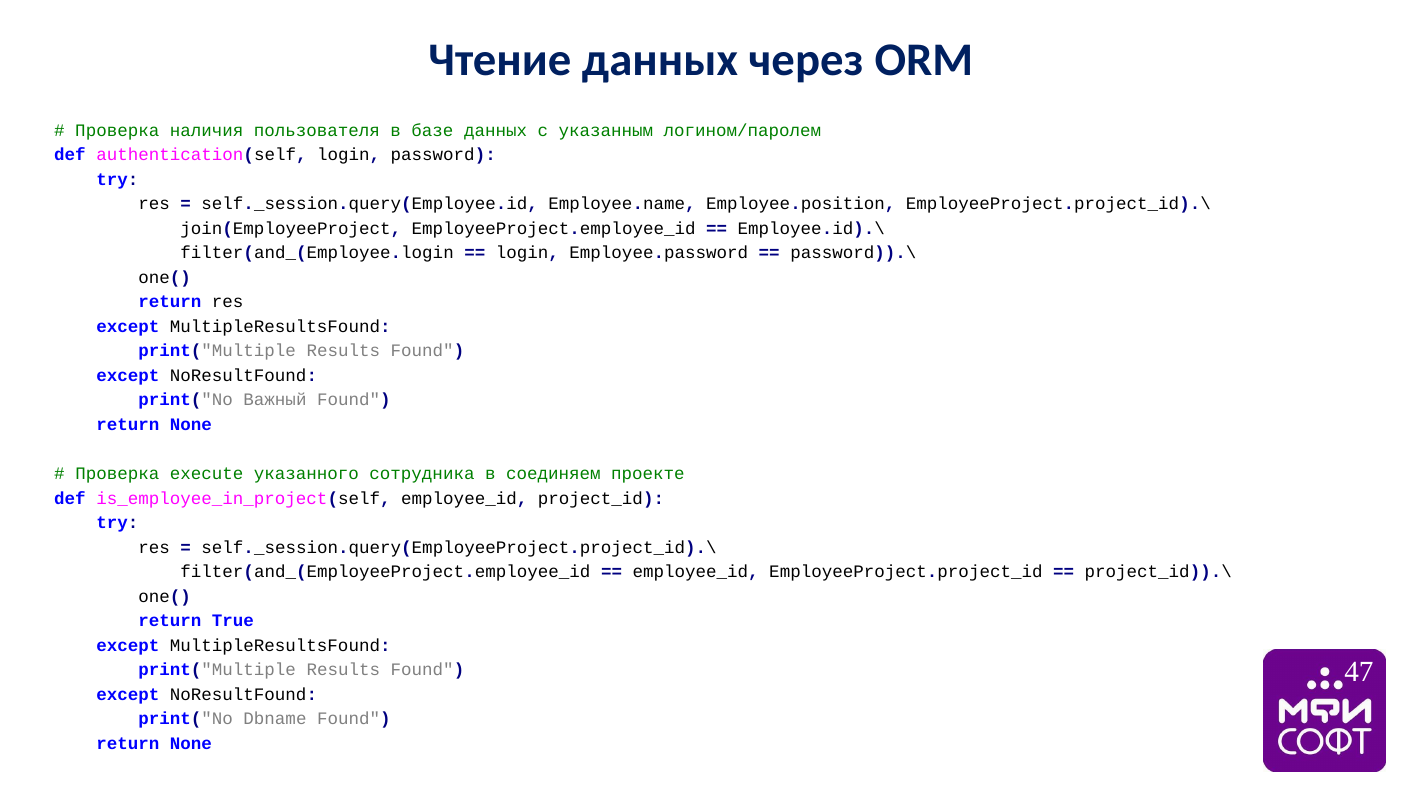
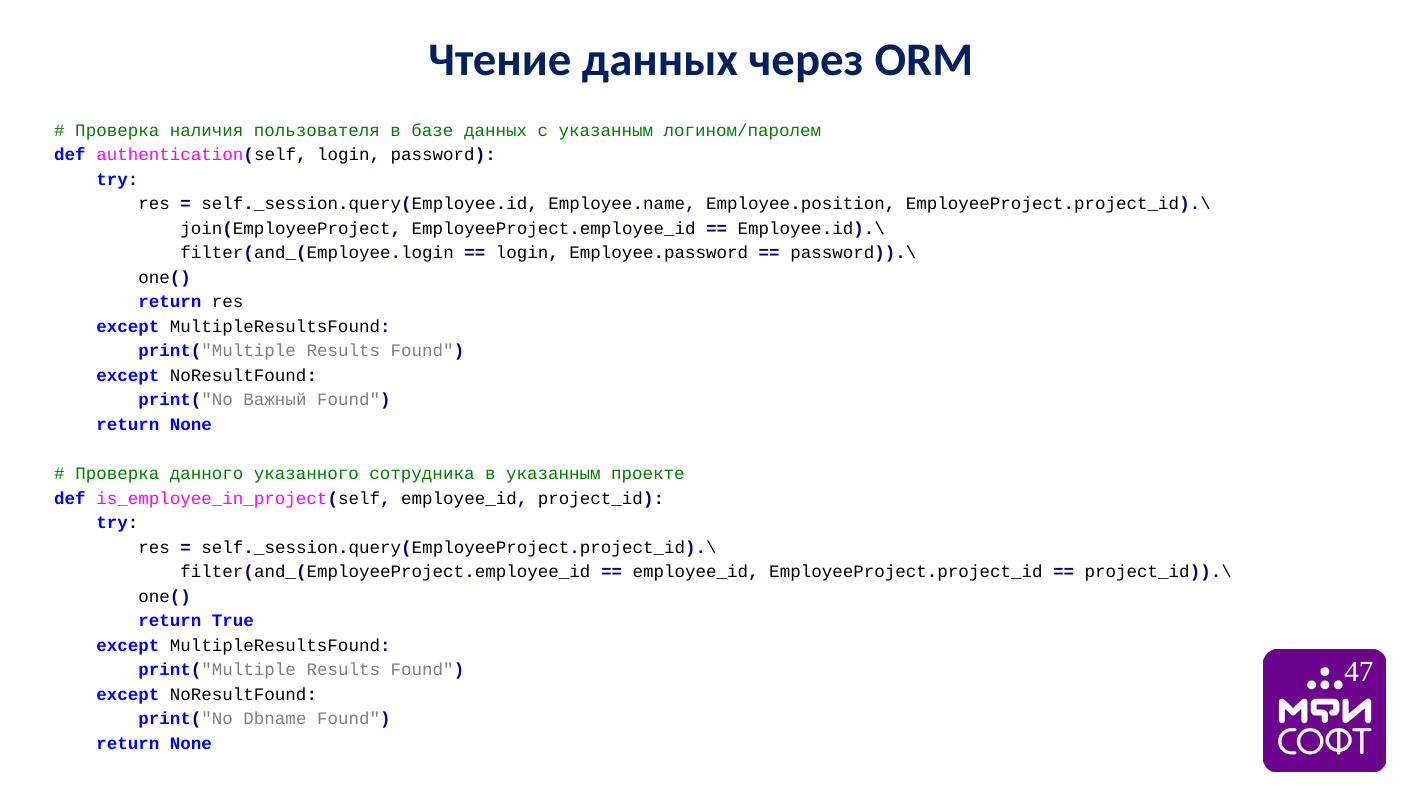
execute: execute -> данного
в соединяем: соединяем -> указанным
